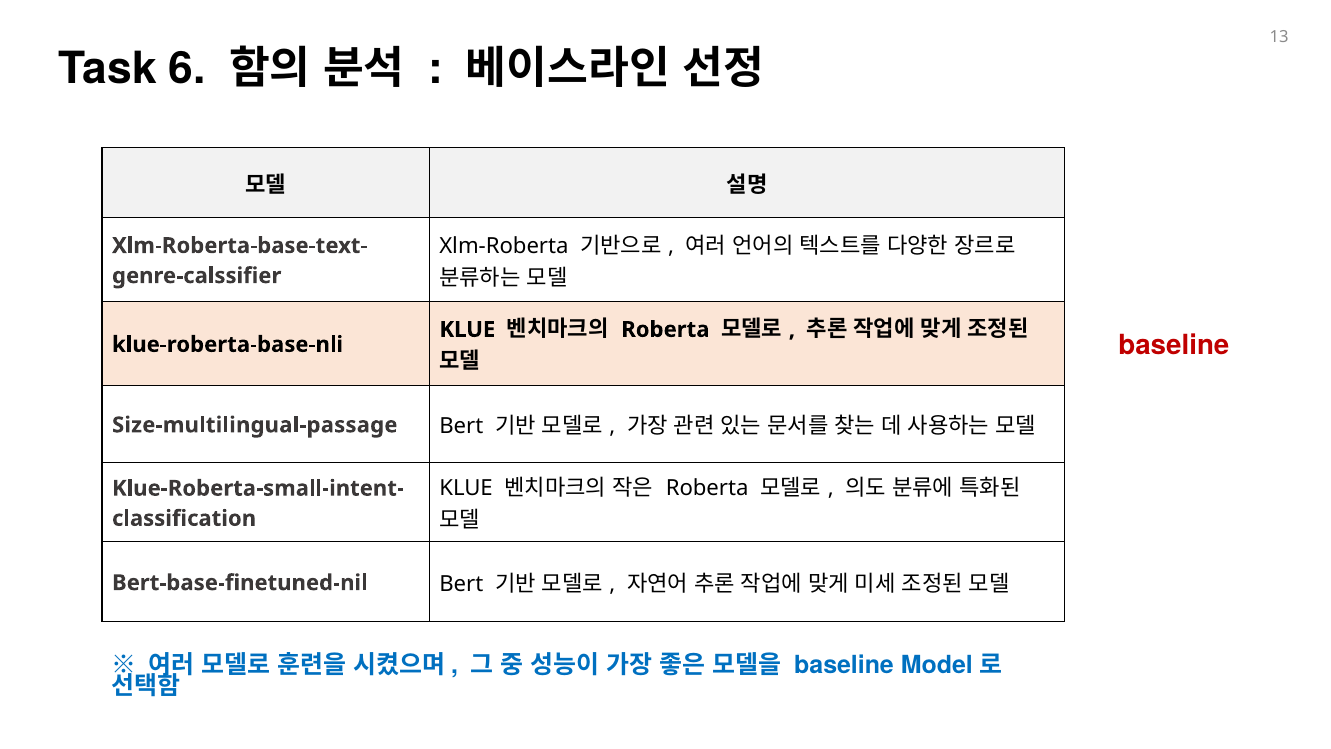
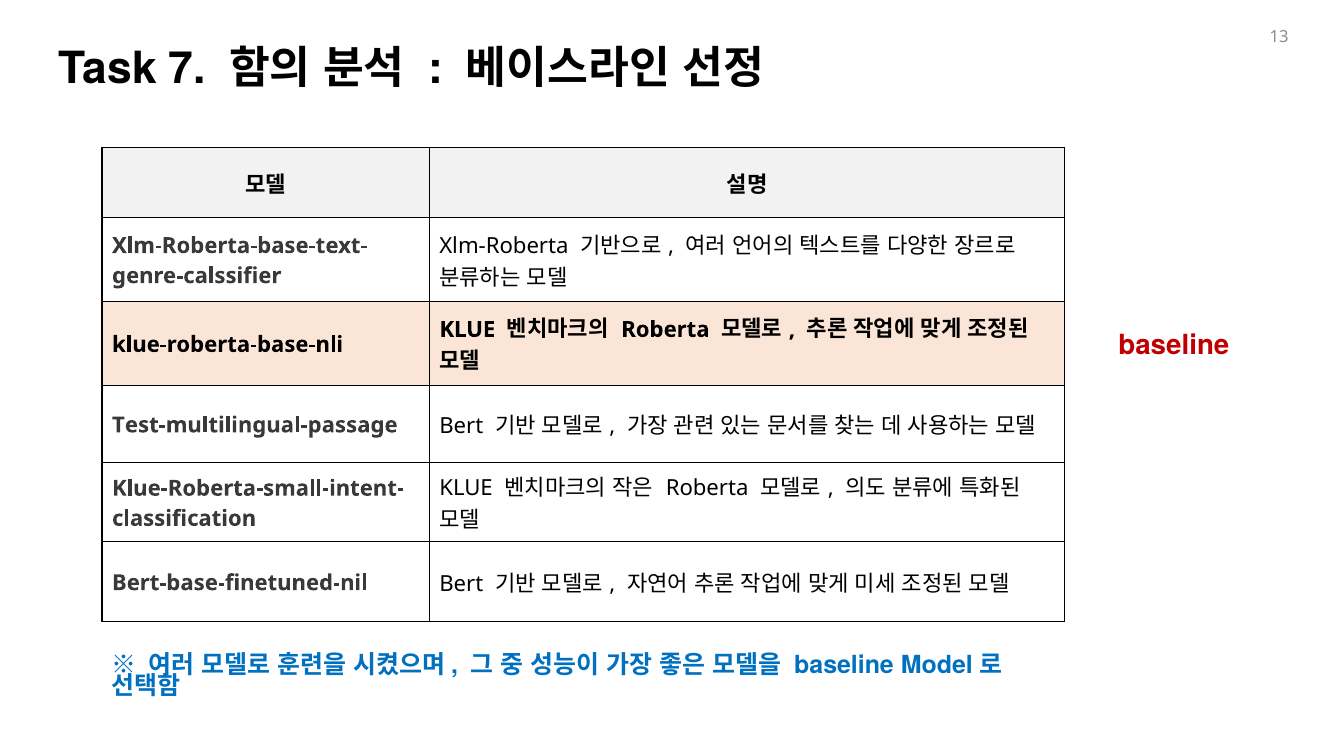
6: 6 -> 7
Size-multilingual-passage: Size-multilingual-passage -> Test-multilingual-passage
